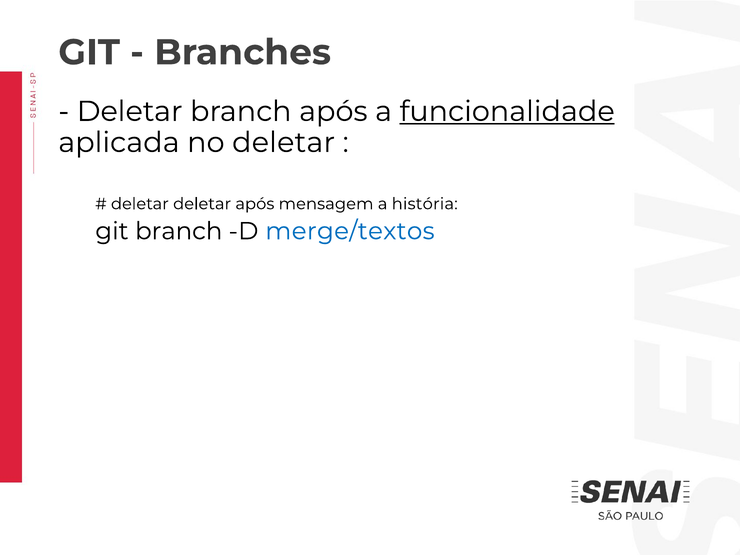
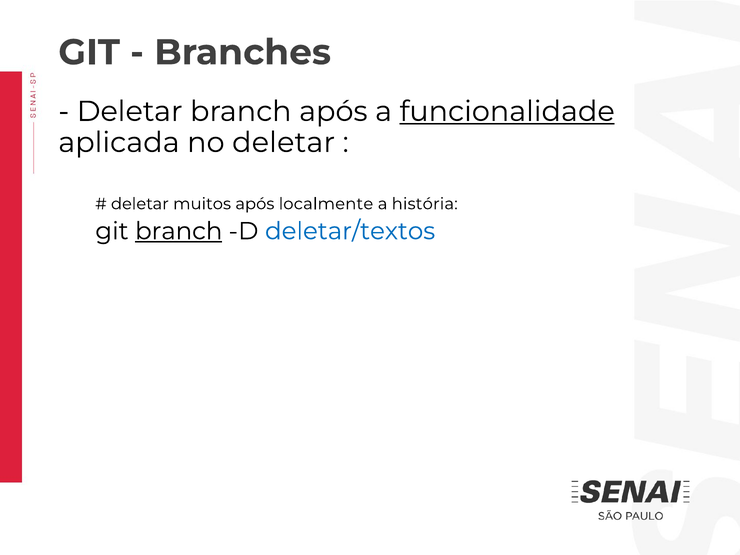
deletar deletar: deletar -> muitos
mensagem: mensagem -> localmente
branch at (179, 231) underline: none -> present
merge/textos: merge/textos -> deletar/textos
